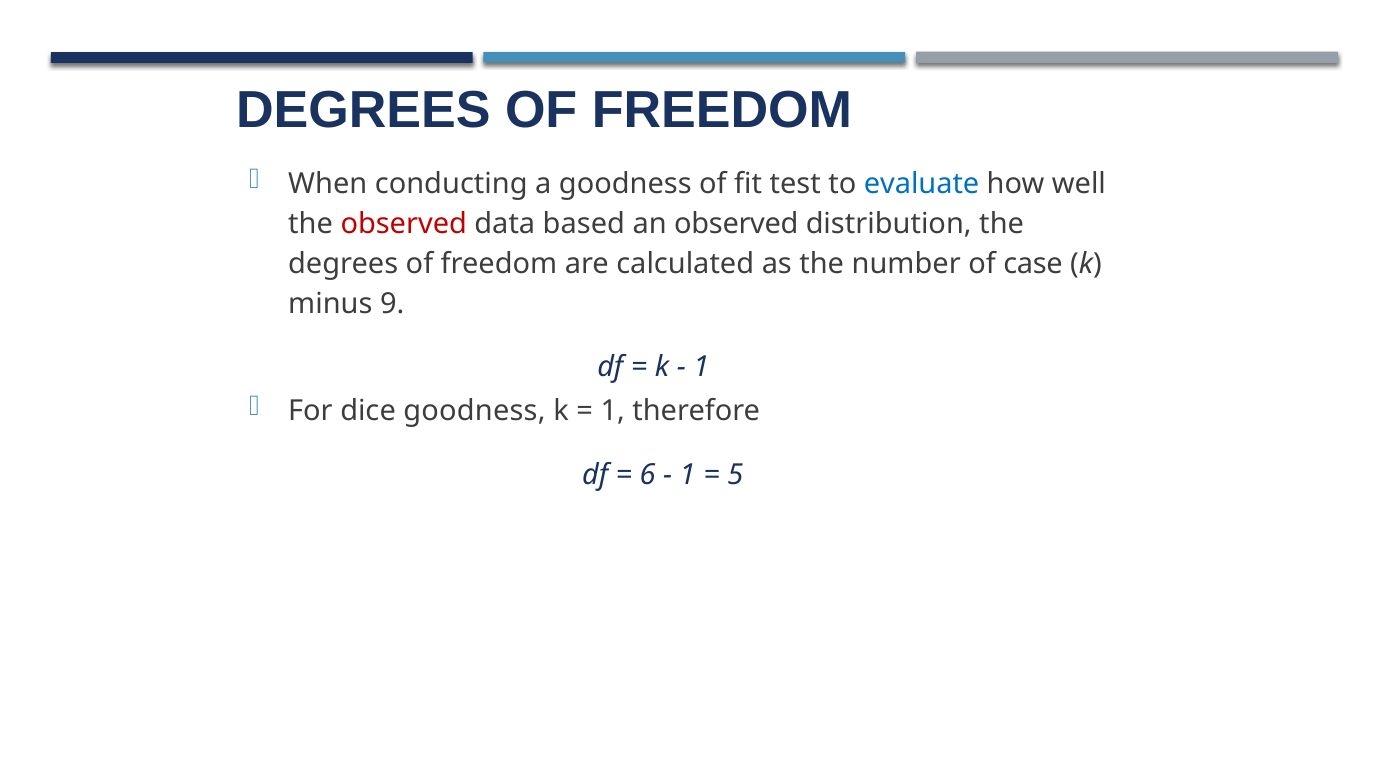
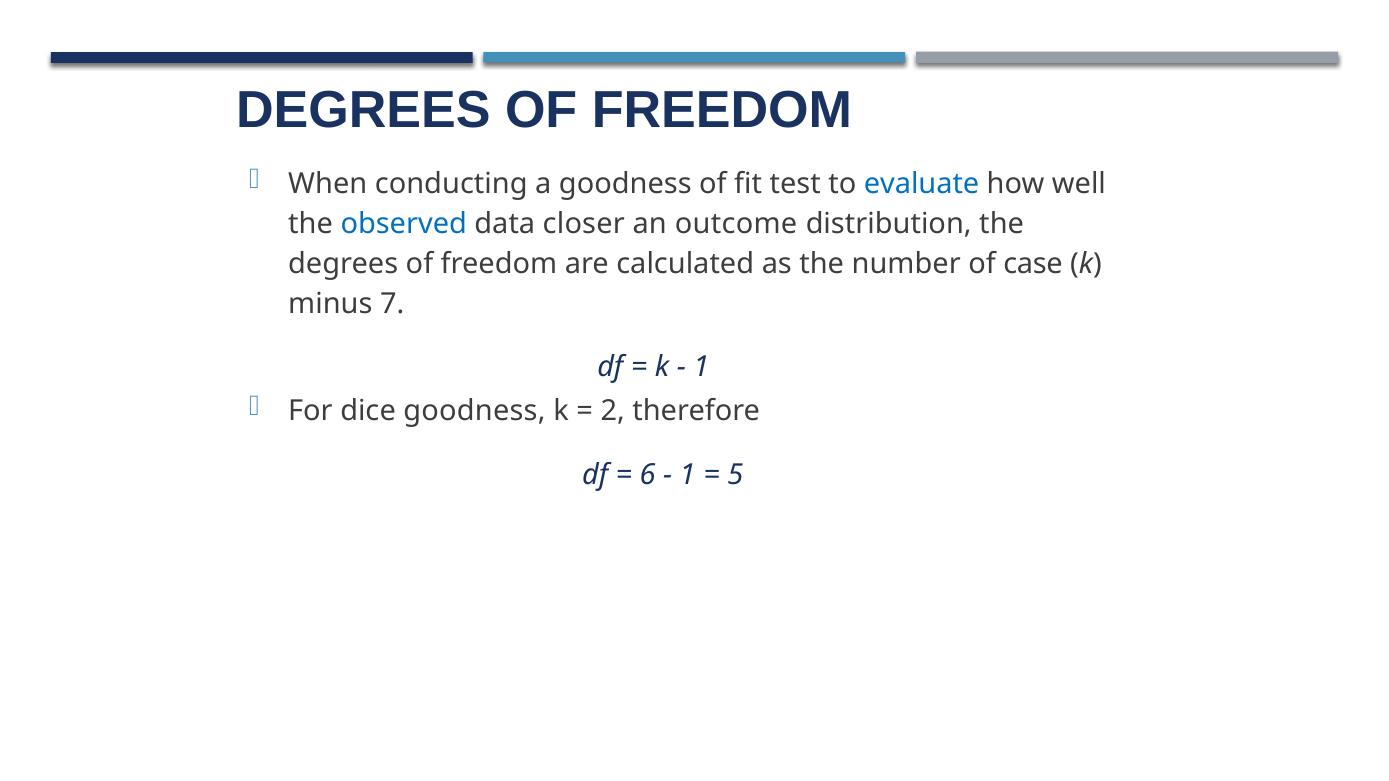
observed at (404, 224) colour: red -> blue
based: based -> closer
an observed: observed -> outcome
9: 9 -> 7
1 at (613, 411): 1 -> 2
